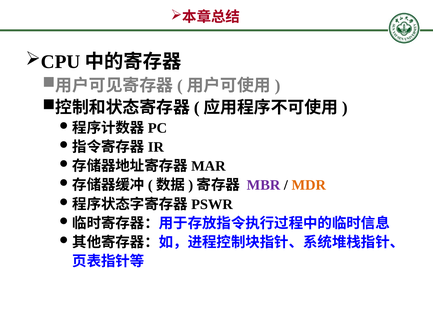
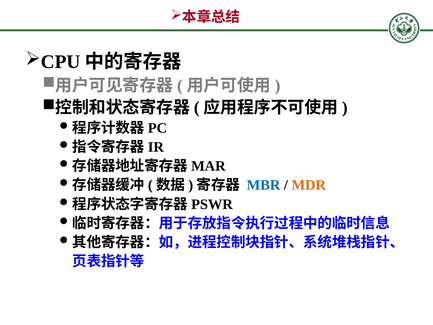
MBR colour: purple -> blue
